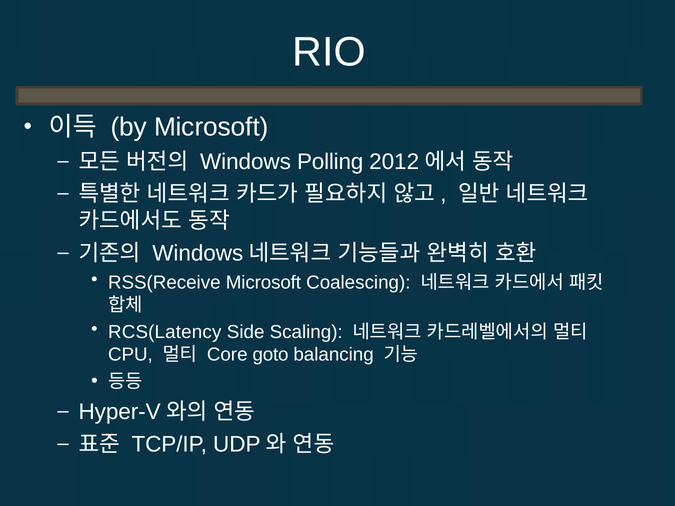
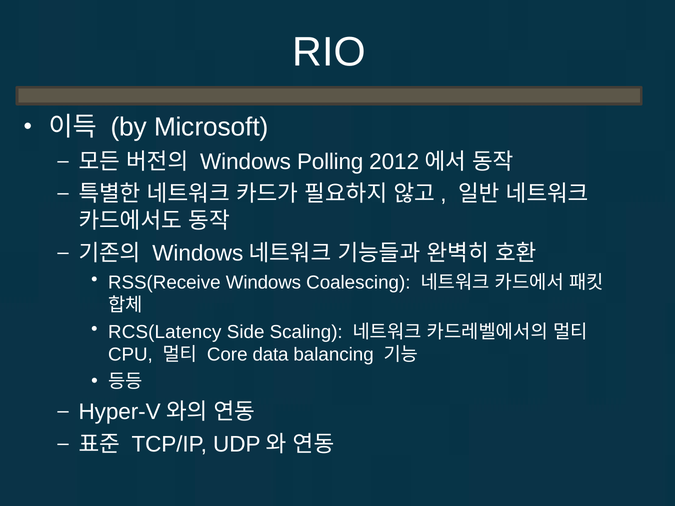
RSS(Receive Microsoft: Microsoft -> Windows
goto: goto -> data
